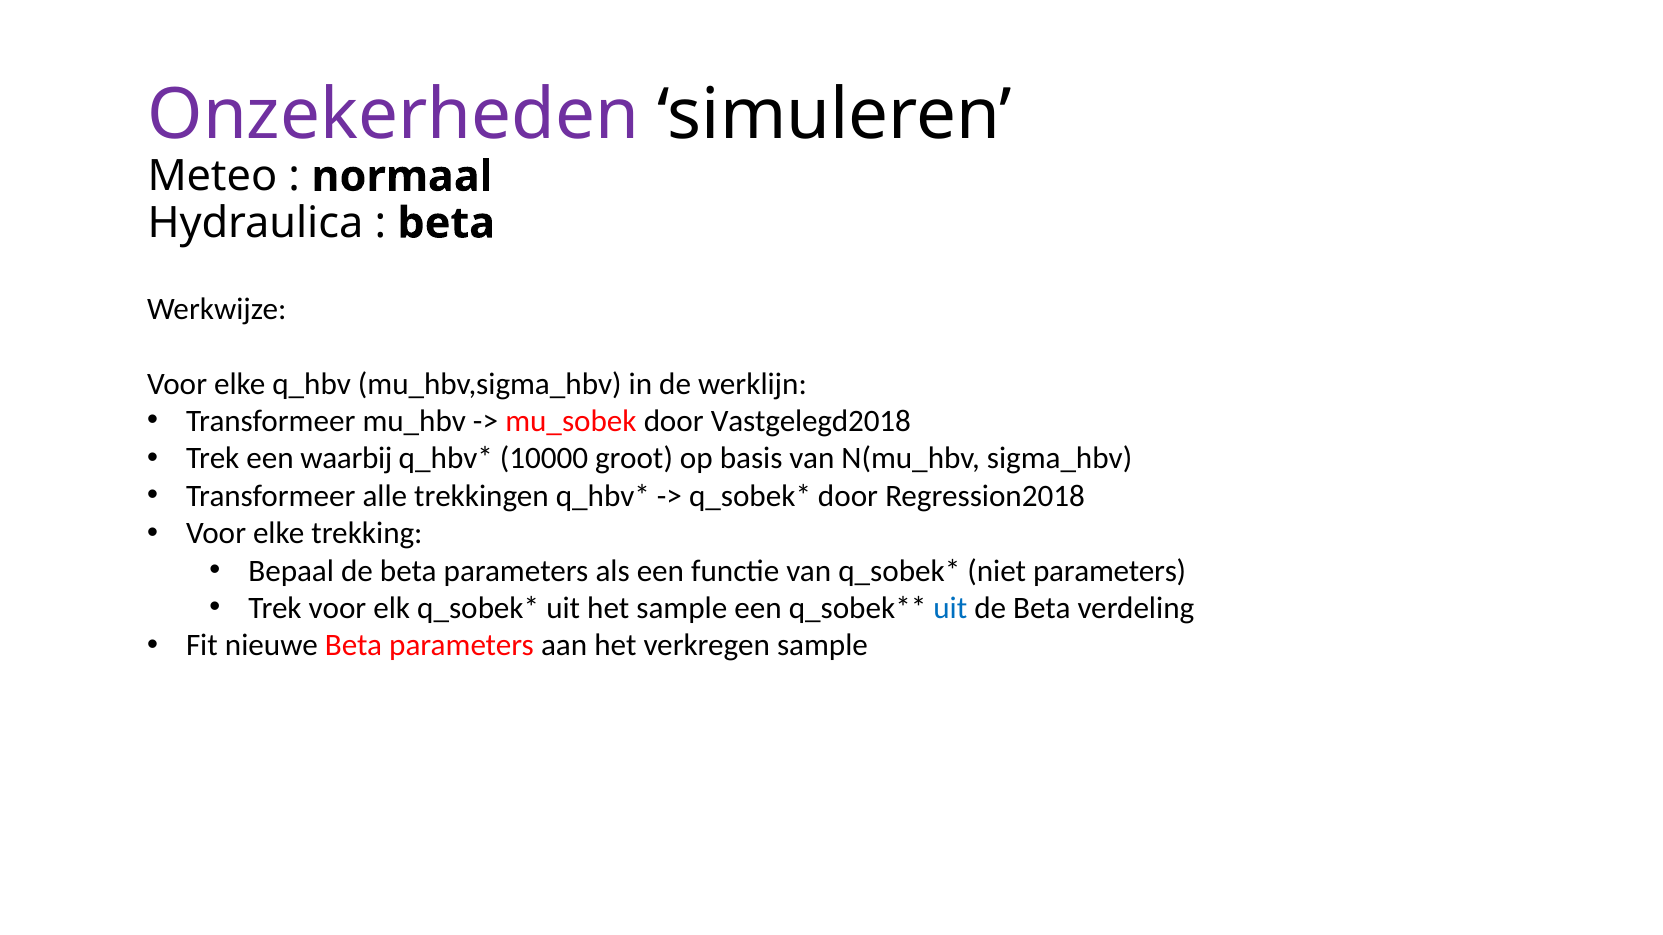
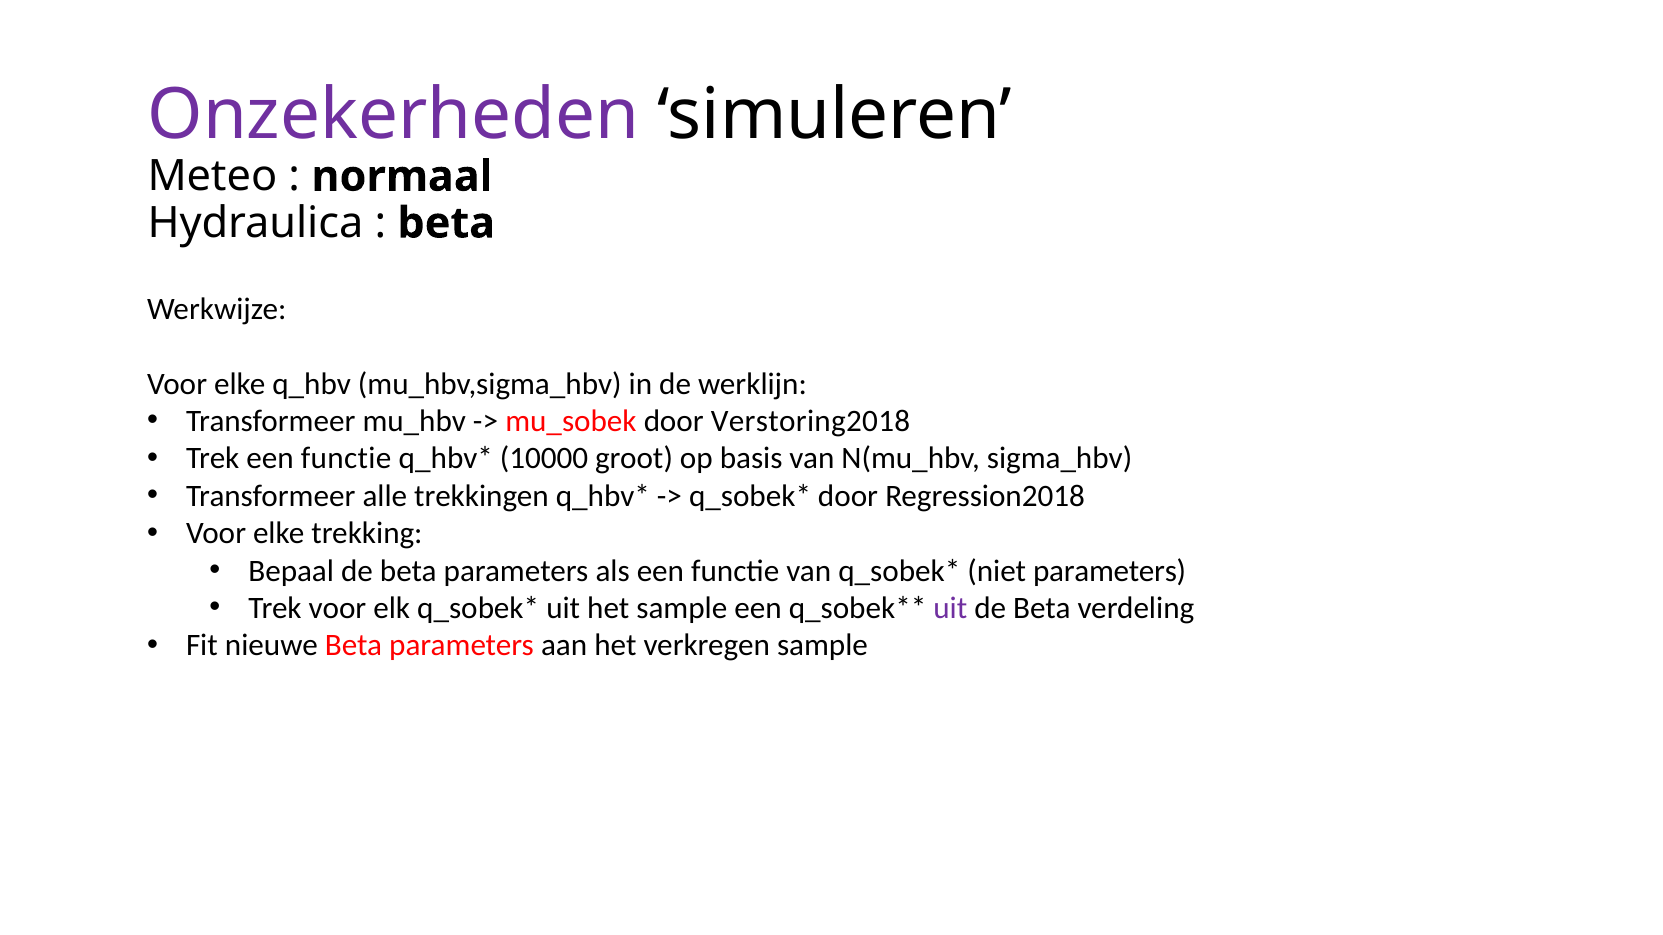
Vastgelegd2018: Vastgelegd2018 -> Verstoring2018
Trek een waarbij: waarbij -> functie
uit at (950, 609) colour: blue -> purple
